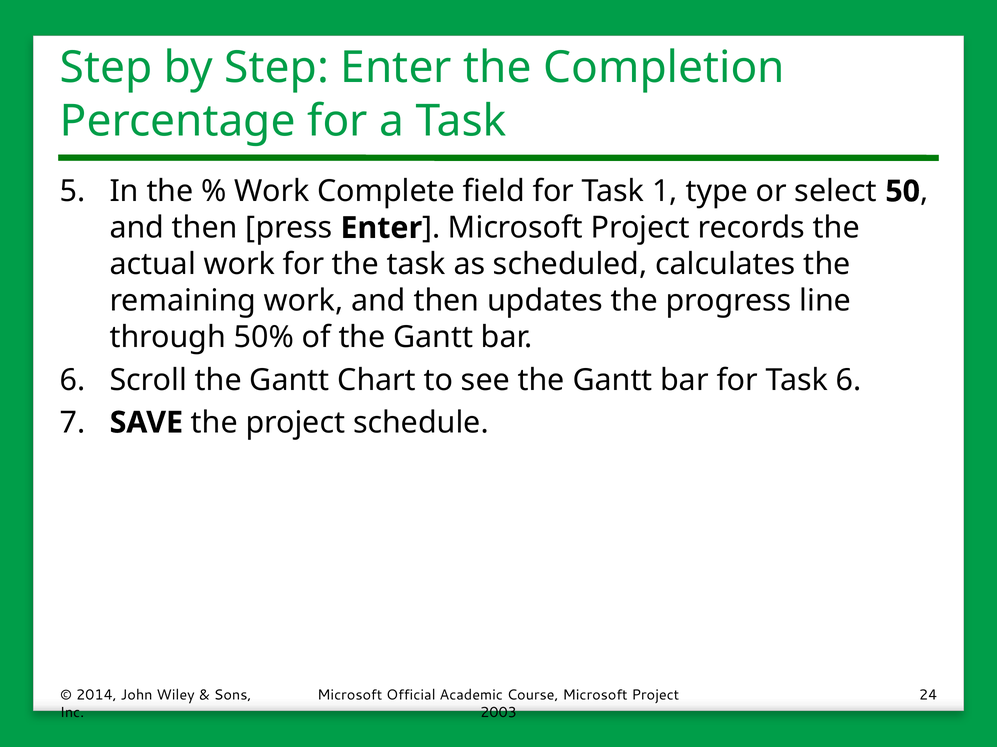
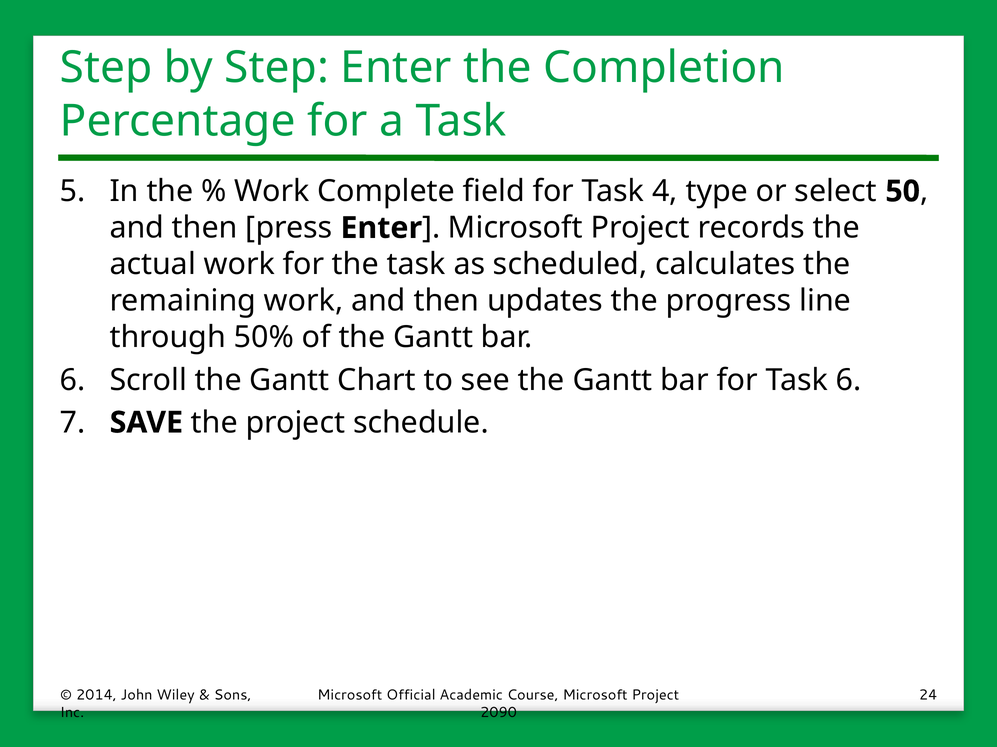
1: 1 -> 4
2003: 2003 -> 2090
